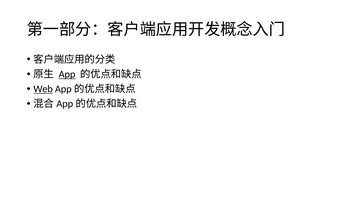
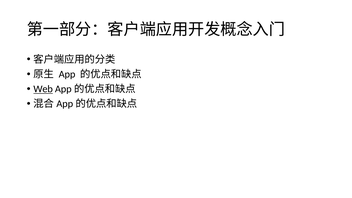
App underline: present -> none
